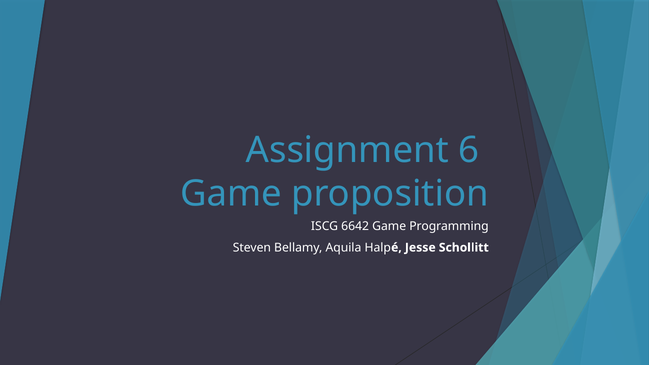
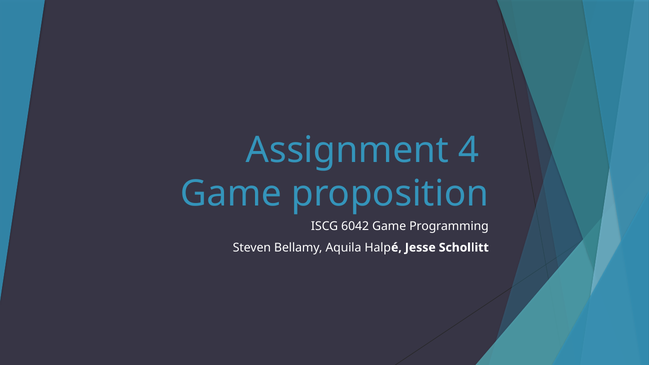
6: 6 -> 4
6642: 6642 -> 6042
